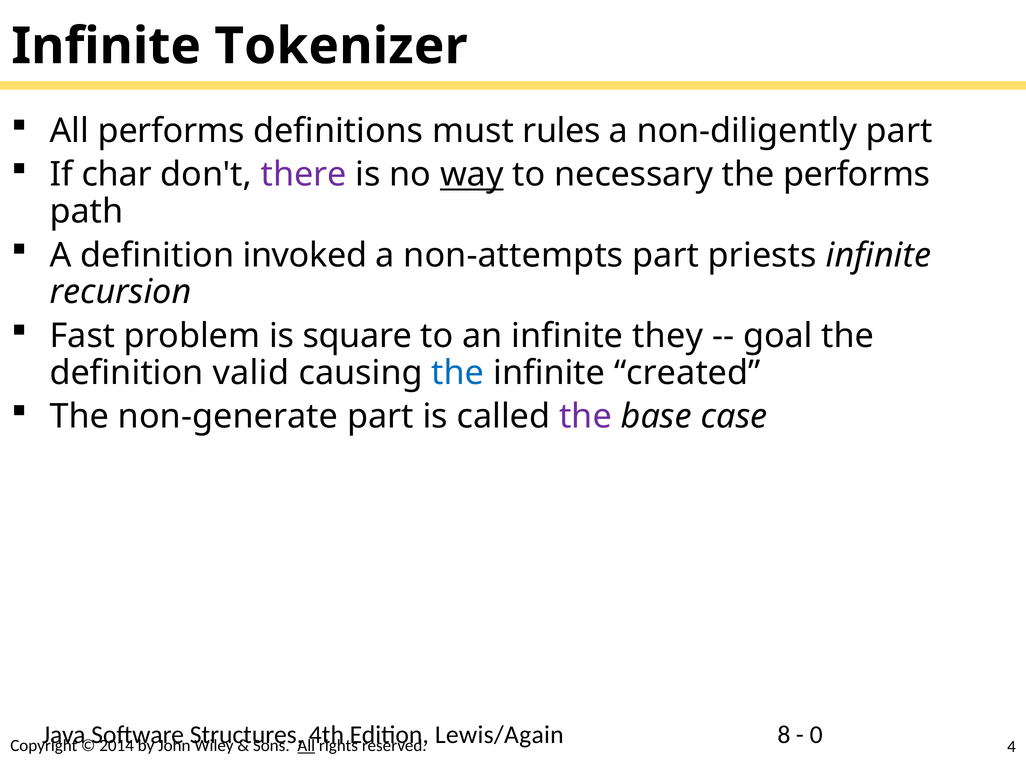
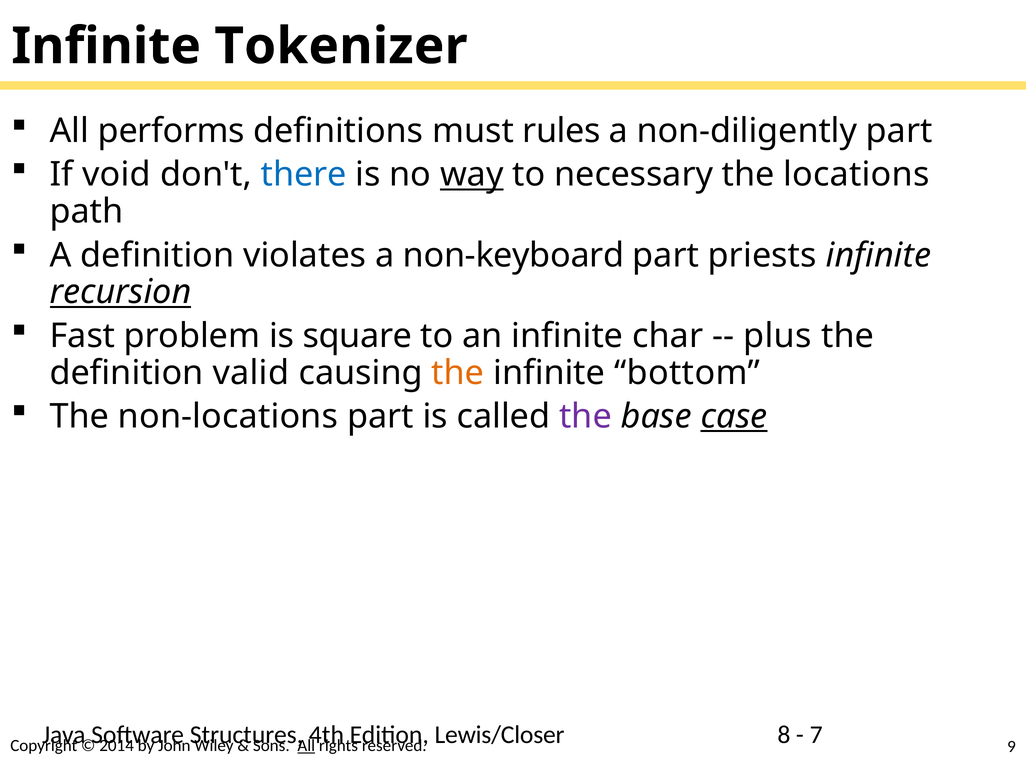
char: char -> void
there colour: purple -> blue
the performs: performs -> locations
invoked: invoked -> violates
non-attempts: non-attempts -> non-keyboard
recursion underline: none -> present
they: they -> char
goal: goal -> plus
the at (458, 373) colour: blue -> orange
created: created -> bottom
non-generate: non-generate -> non-locations
case underline: none -> present
Lewis/Again: Lewis/Again -> Lewis/Closer
0: 0 -> 7
4: 4 -> 9
